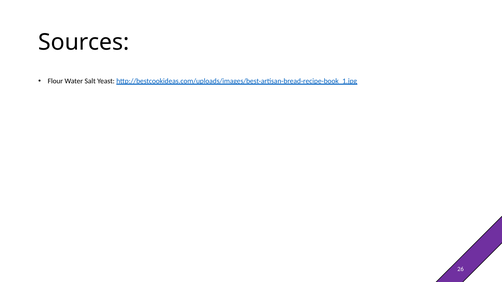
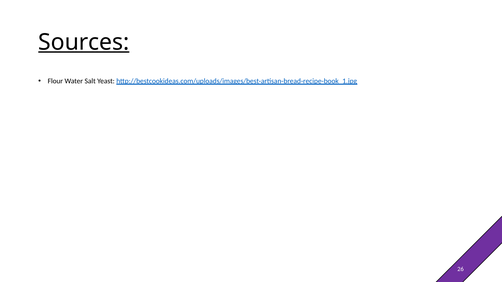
Sources underline: none -> present
